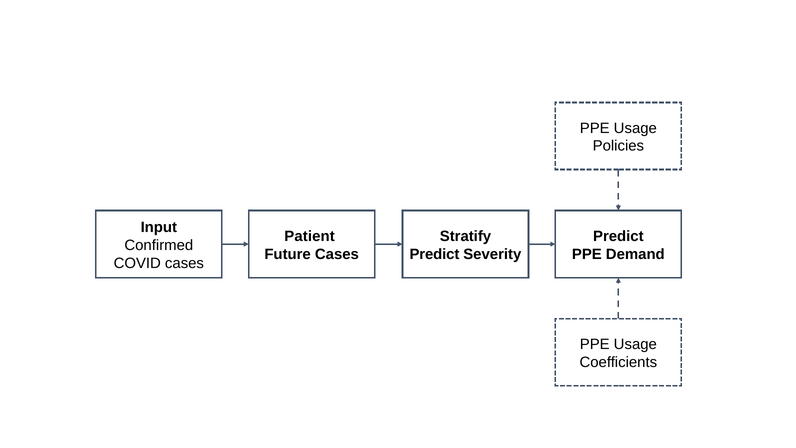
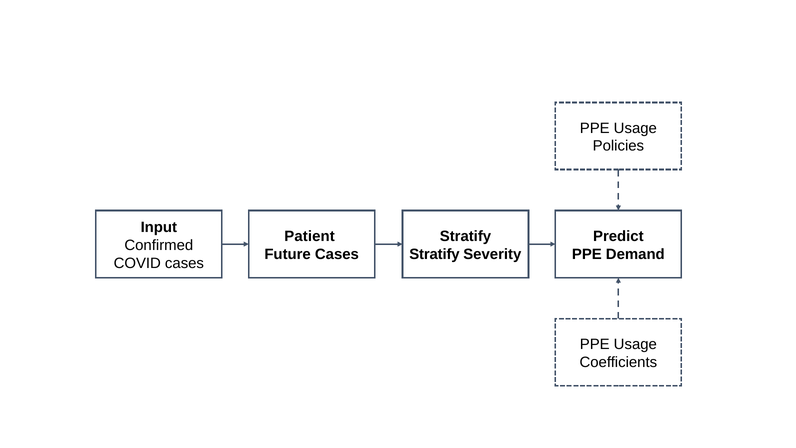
Predict at (434, 254): Predict -> Stratify
